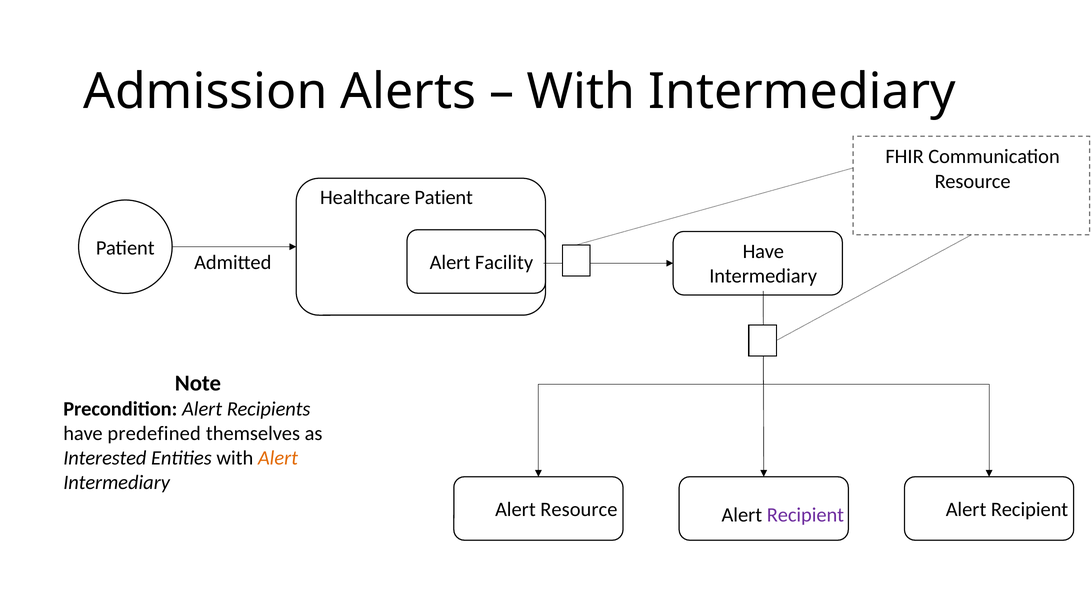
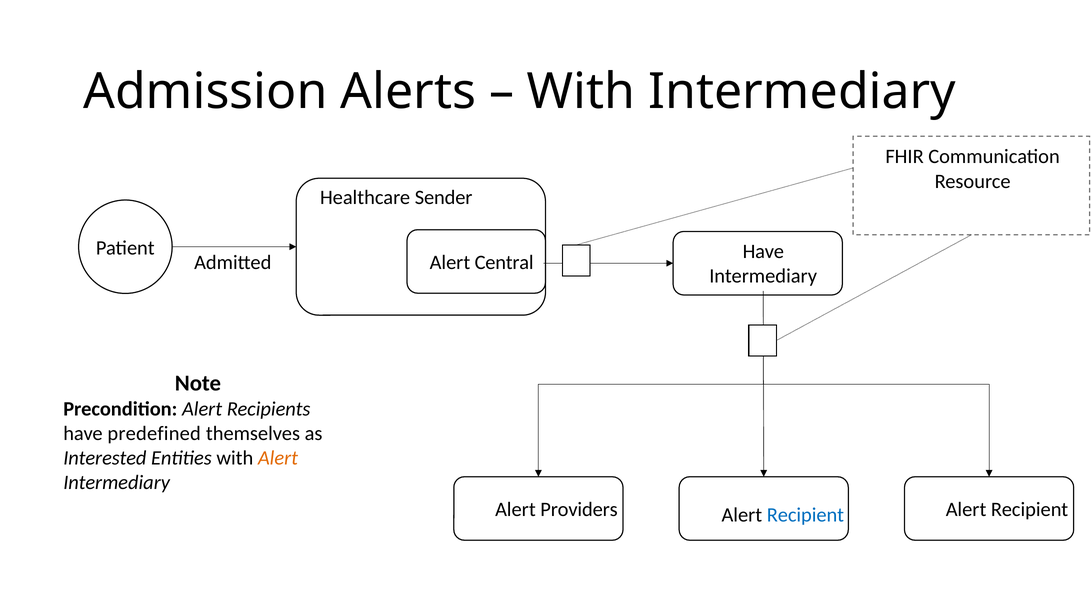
Healthcare Patient: Patient -> Sender
Facility: Facility -> Central
Alert Resource: Resource -> Providers
Recipient at (805, 516) colour: purple -> blue
